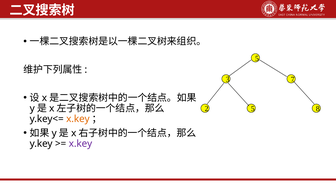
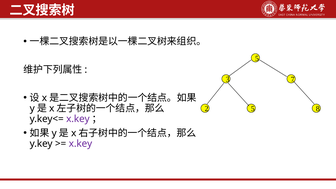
x.key at (78, 119) colour: orange -> purple
